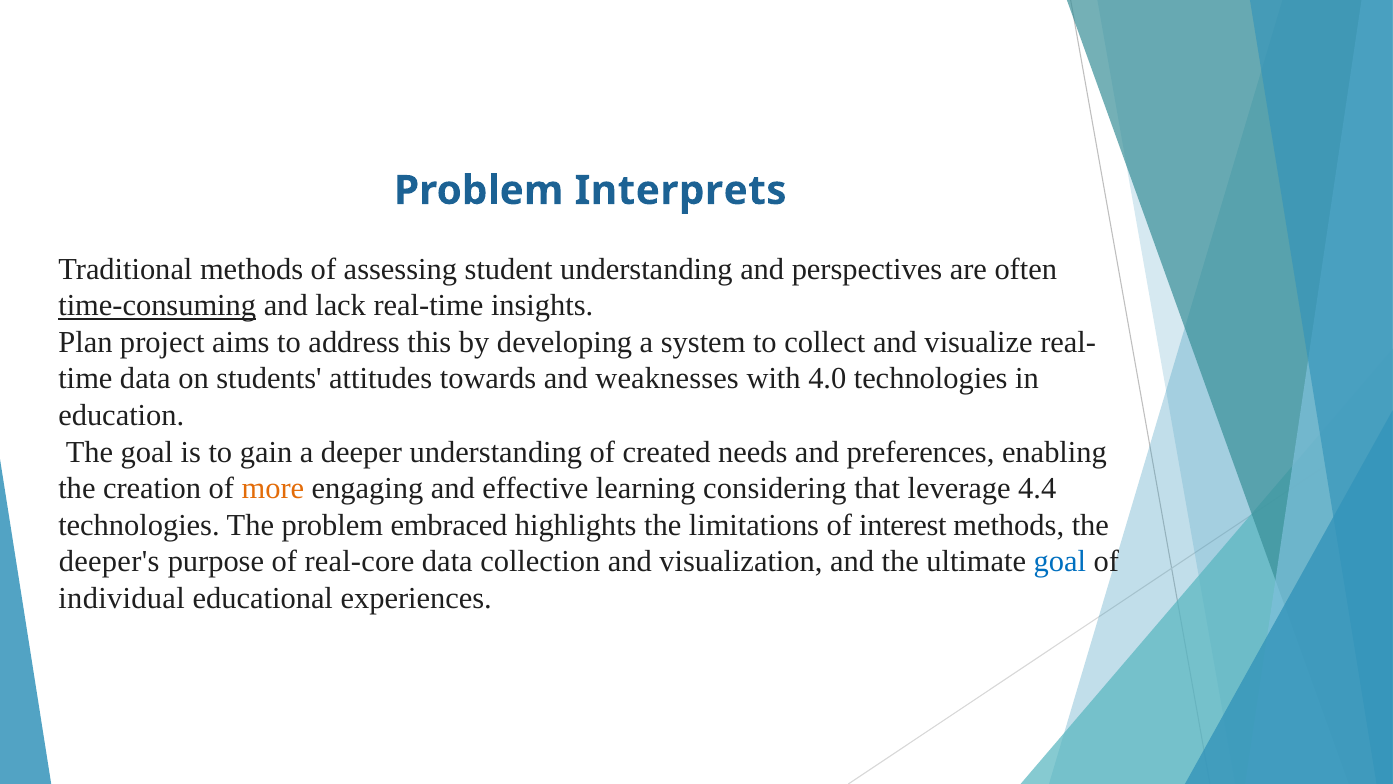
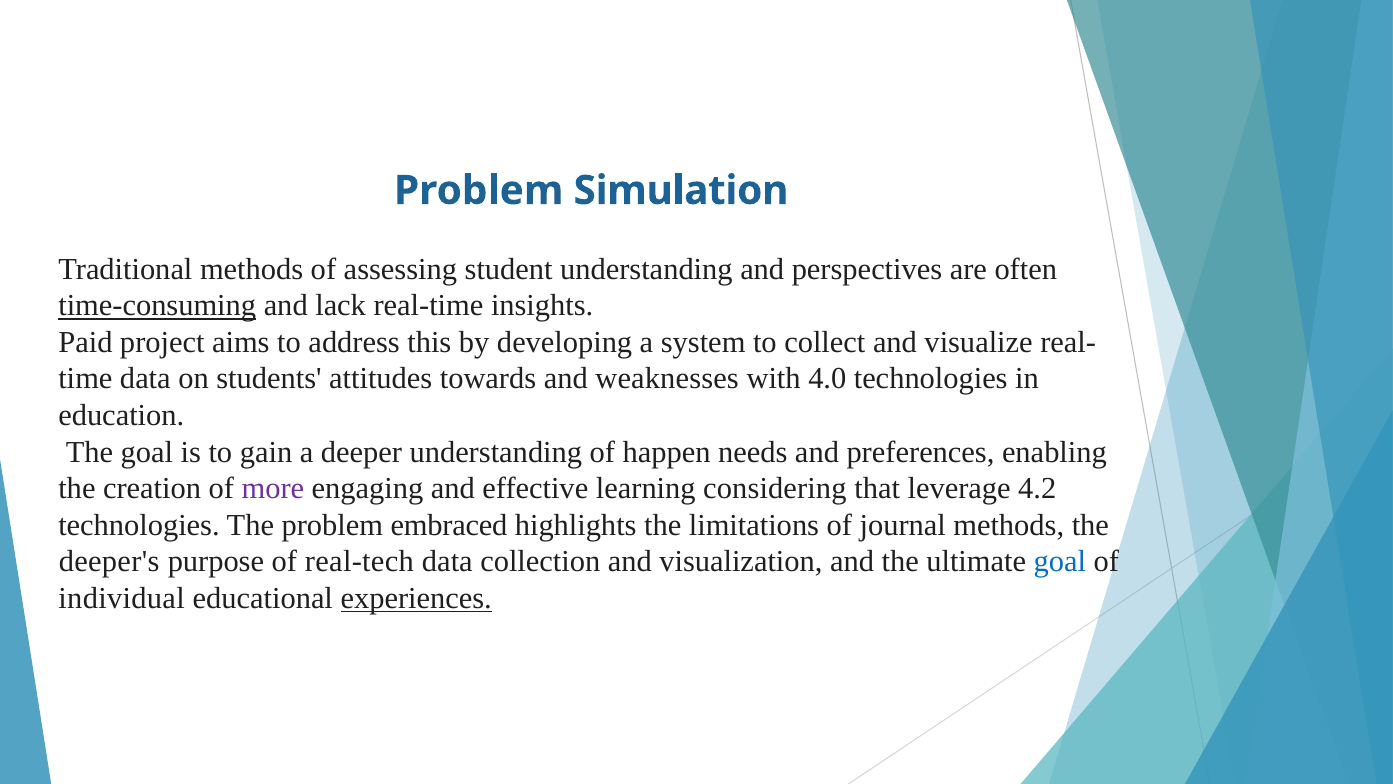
Interprets: Interprets -> Simulation
Plan: Plan -> Paid
created: created -> happen
more colour: orange -> purple
4.4: 4.4 -> 4.2
interest: interest -> journal
real-core: real-core -> real-tech
experiences underline: none -> present
